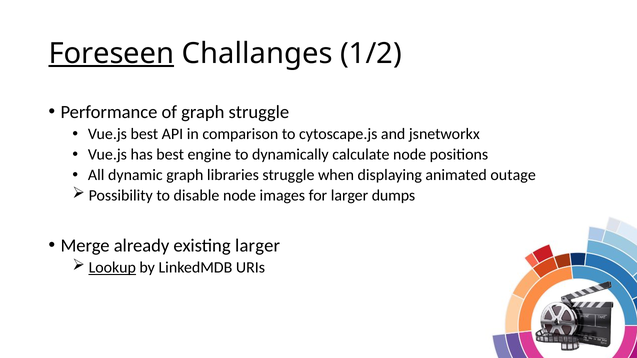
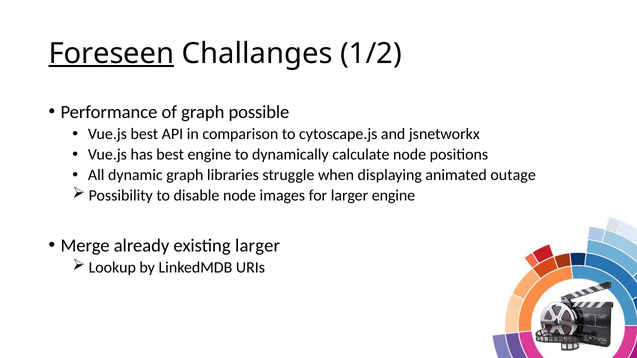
graph struggle: struggle -> possible
larger dumps: dumps -> engine
Lookup underline: present -> none
